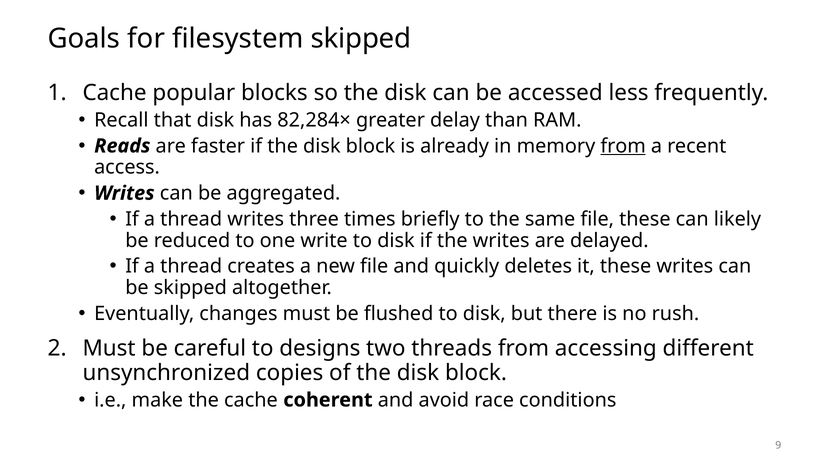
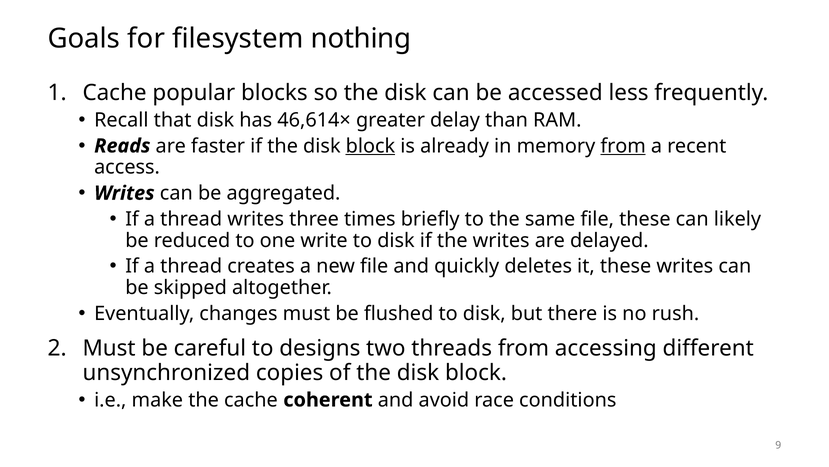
filesystem skipped: skipped -> nothing
82,284×: 82,284× -> 46,614×
block at (370, 146) underline: none -> present
